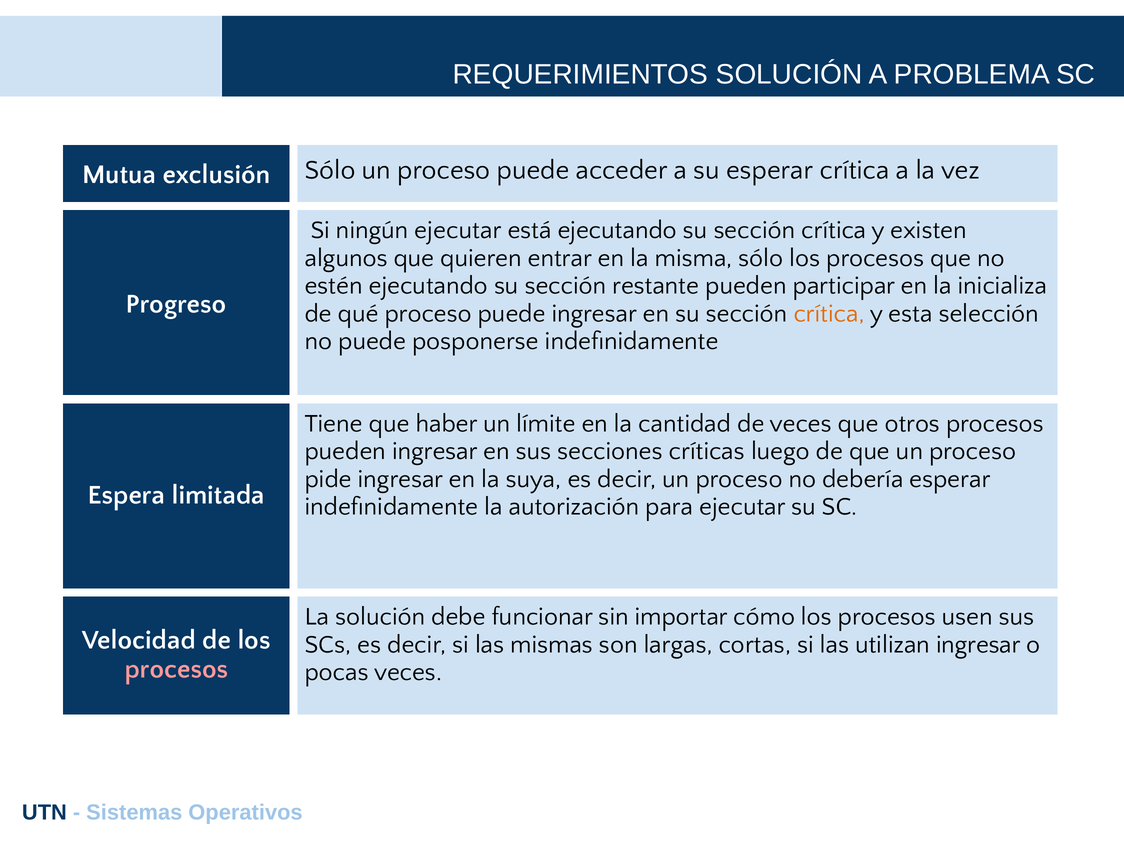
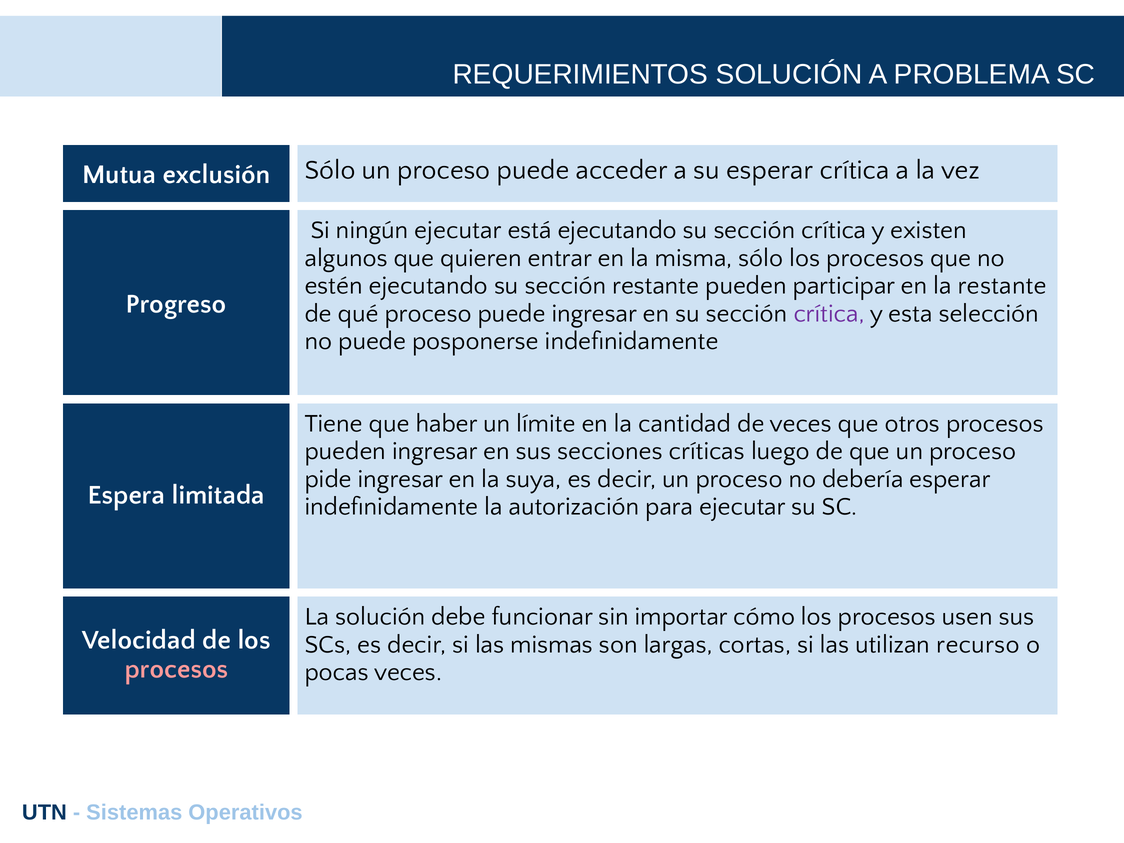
la inicializa: inicializa -> restante
crítica at (829, 313) colour: orange -> purple
utilizan ingresar: ingresar -> recurso
